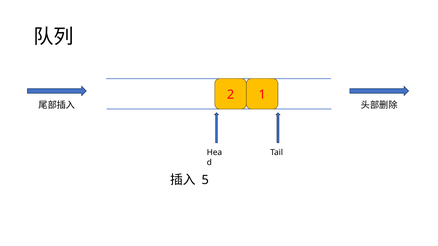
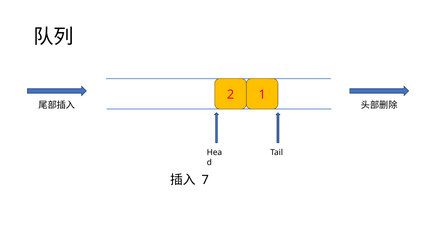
5: 5 -> 7
